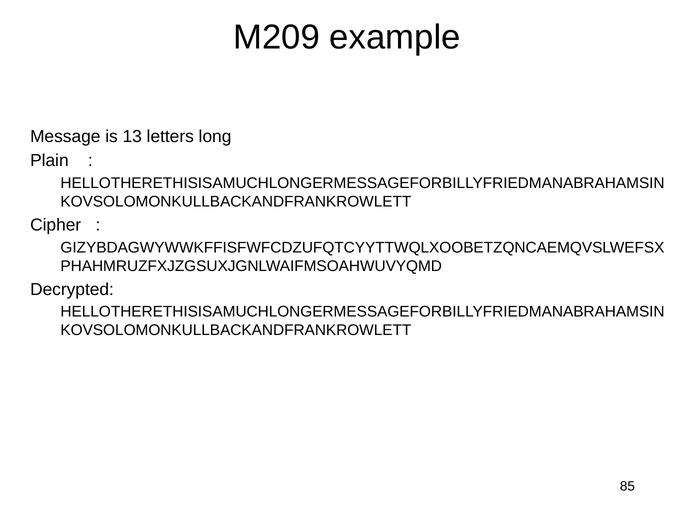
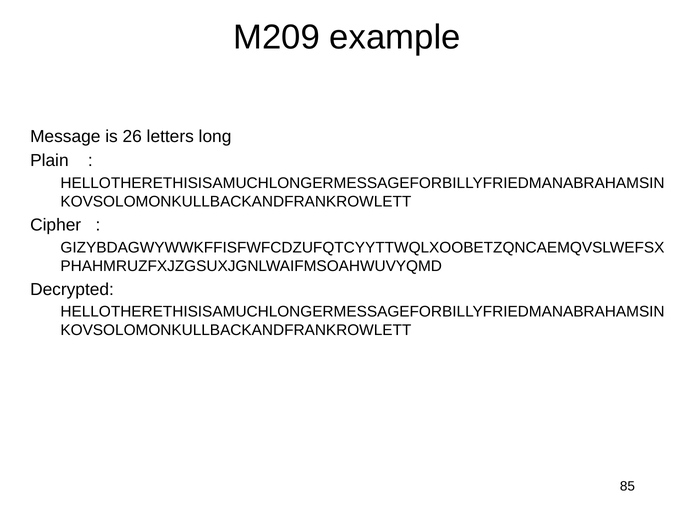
13: 13 -> 26
